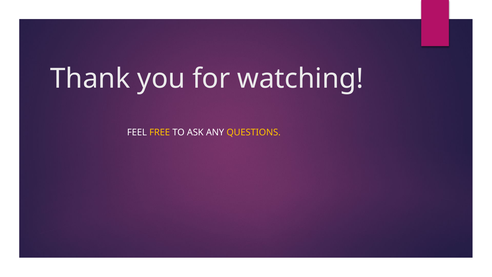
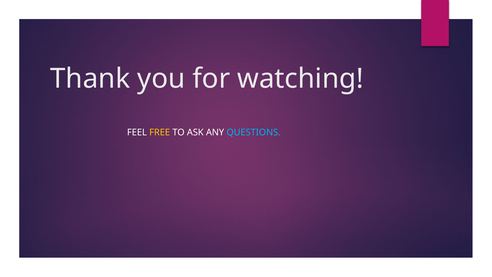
QUESTIONS colour: yellow -> light blue
